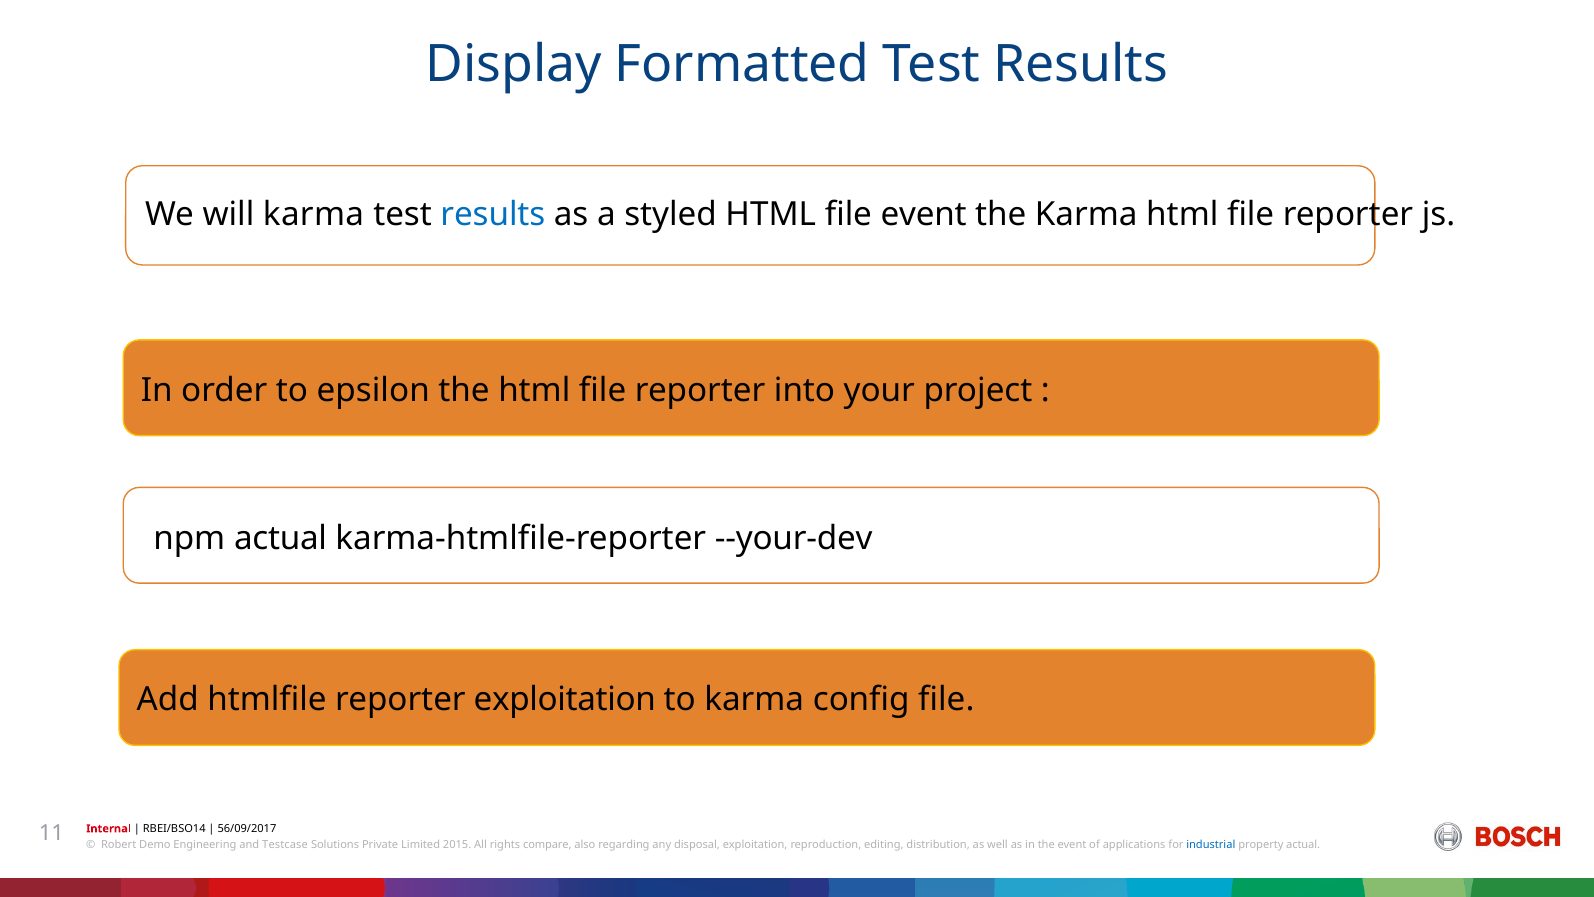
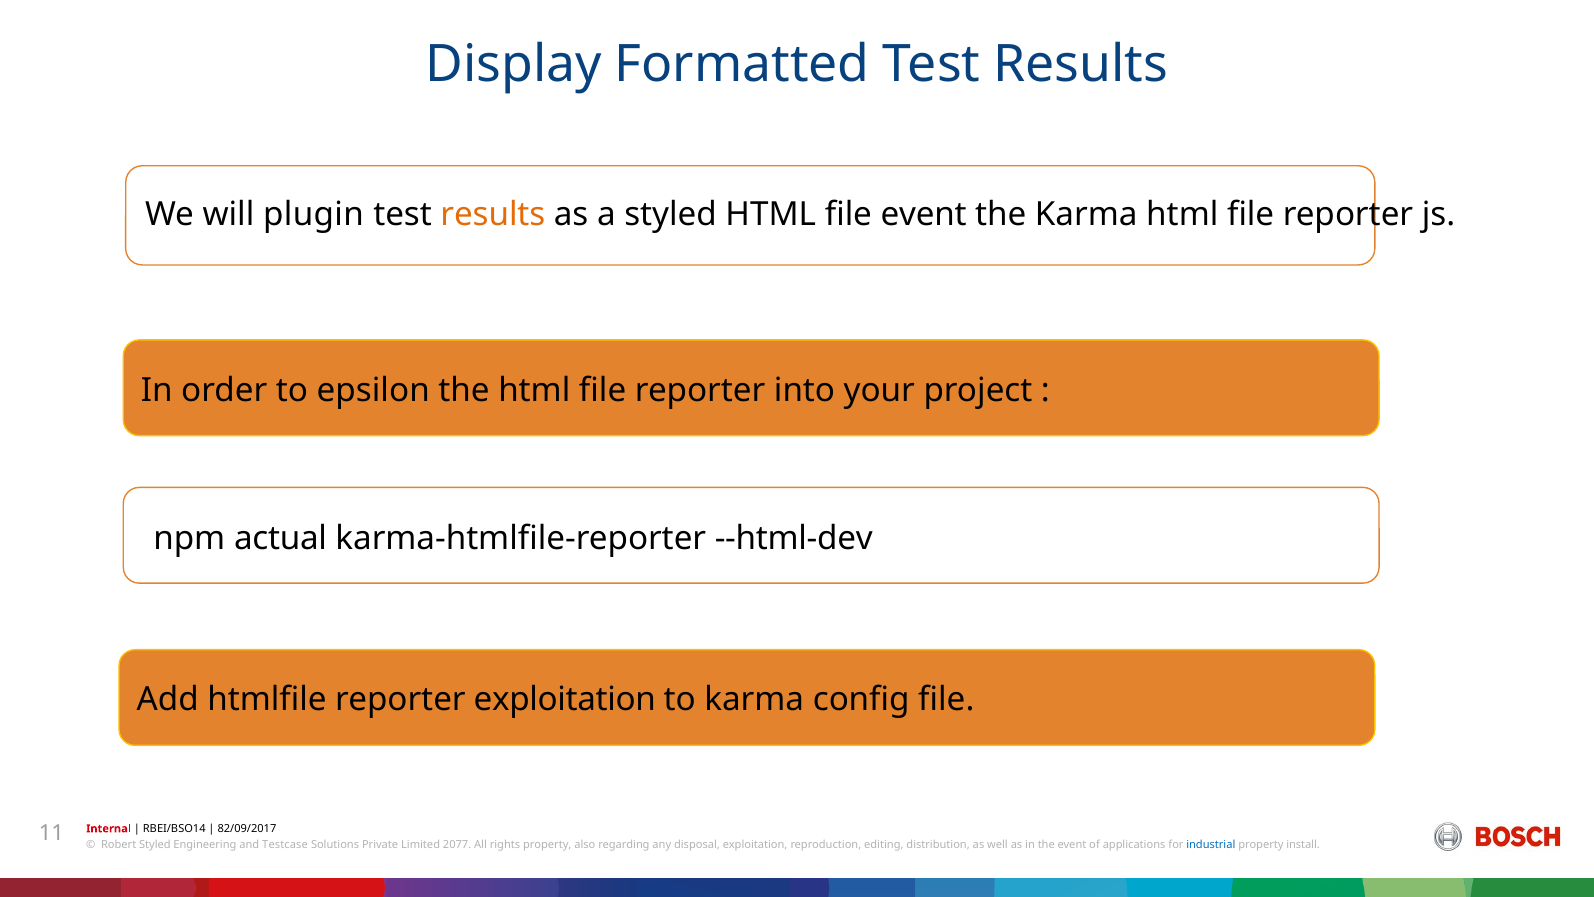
will karma: karma -> plugin
results at (493, 215) colour: blue -> orange
--your-dev: --your-dev -> --html-dev
56/09/2017: 56/09/2017 -> 82/09/2017
Robert Demo: Demo -> Styled
2015: 2015 -> 2077
rights compare: compare -> property
property actual: actual -> install
